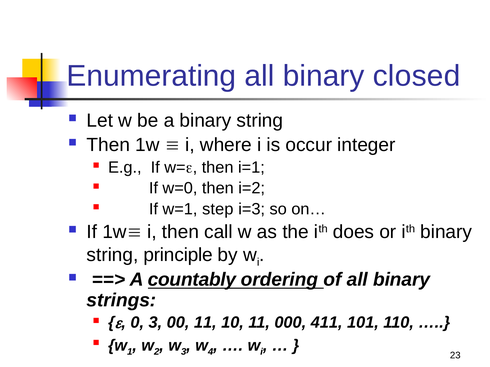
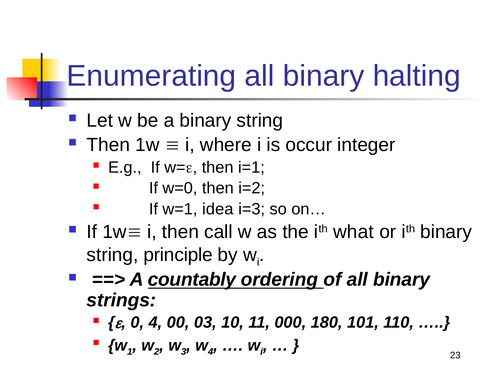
closed: closed -> halting
step: step -> idea
does: does -> what
0 3: 3 -> 4
00 11: 11 -> 03
411: 411 -> 180
